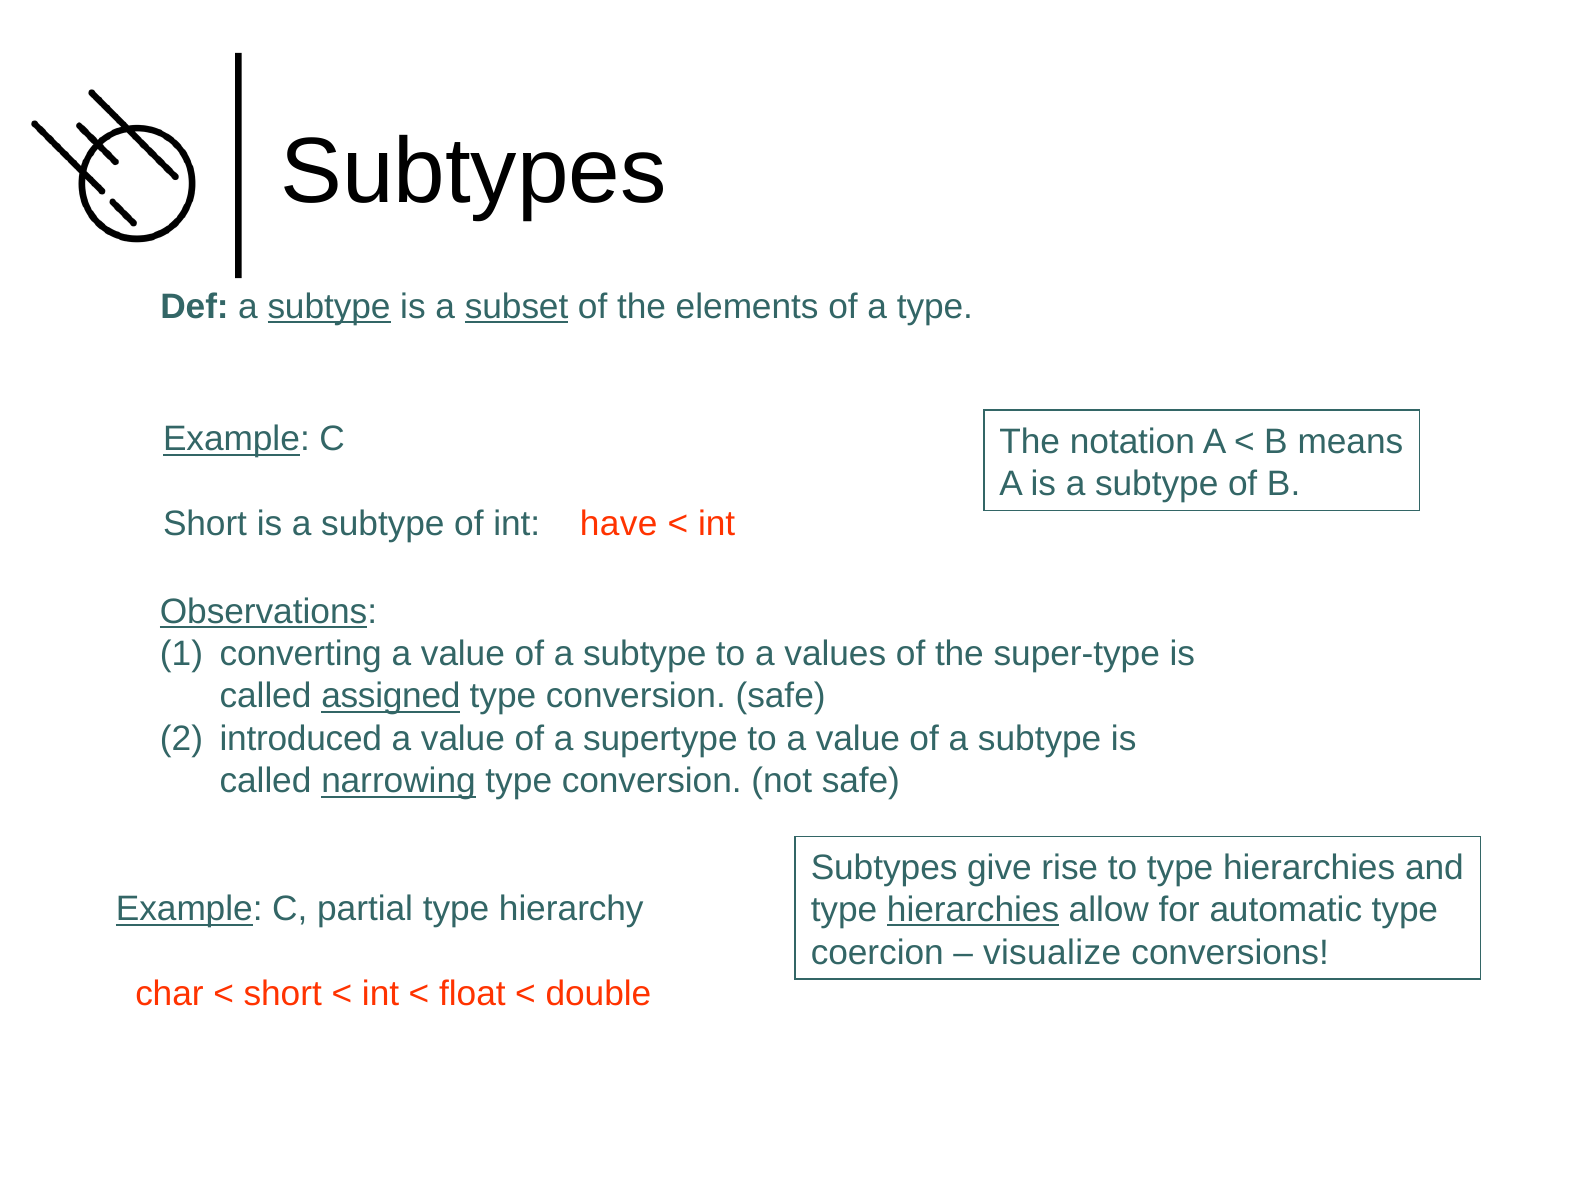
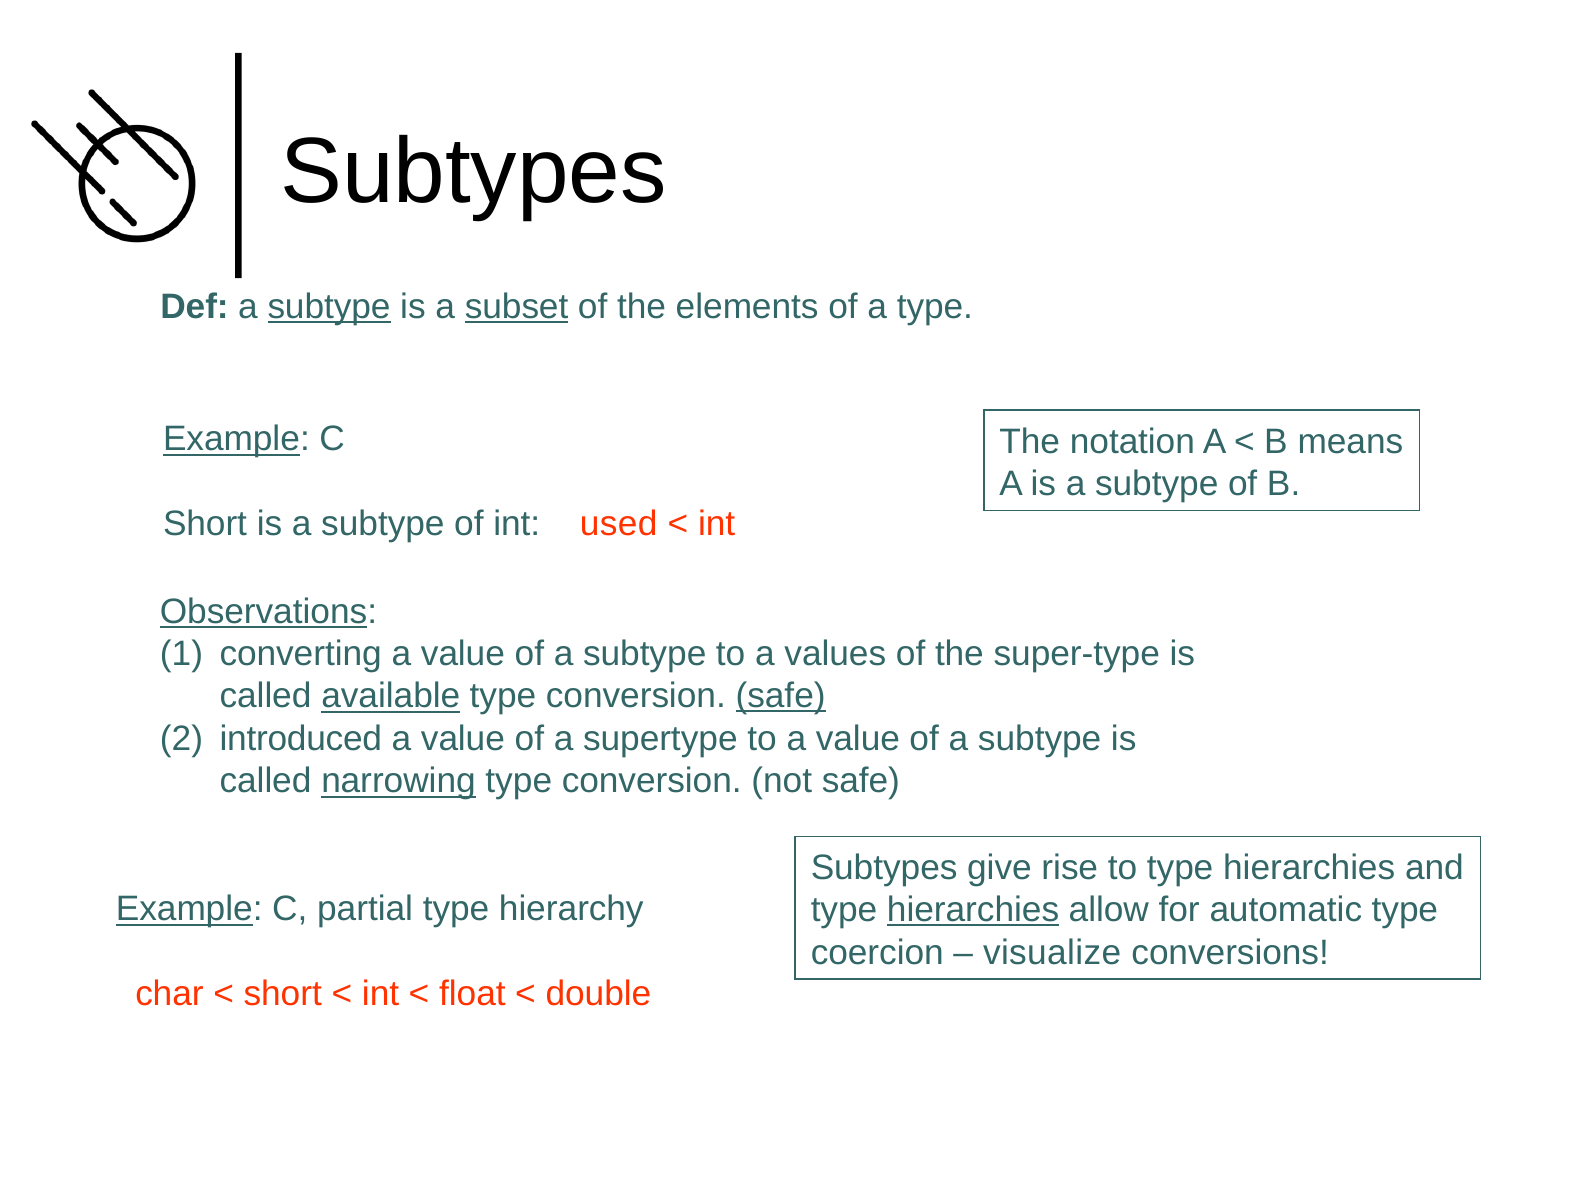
have: have -> used
assigned: assigned -> available
safe at (781, 696) underline: none -> present
